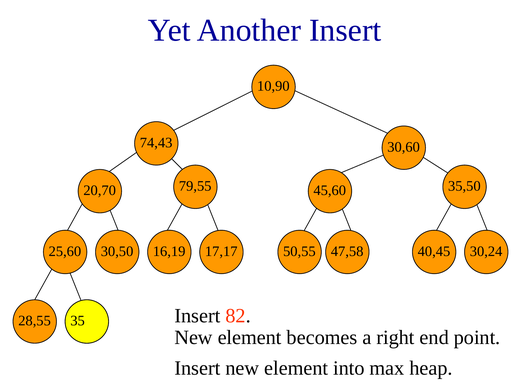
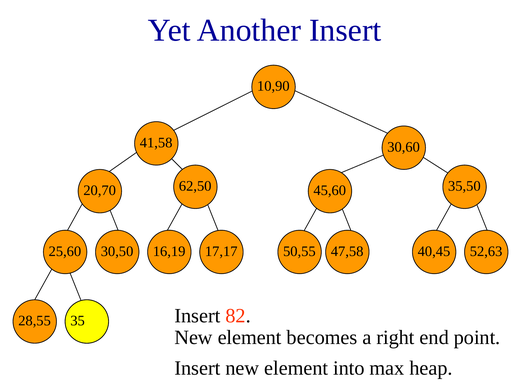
74,43: 74,43 -> 41,58
79,55: 79,55 -> 62,50
30,24: 30,24 -> 52,63
